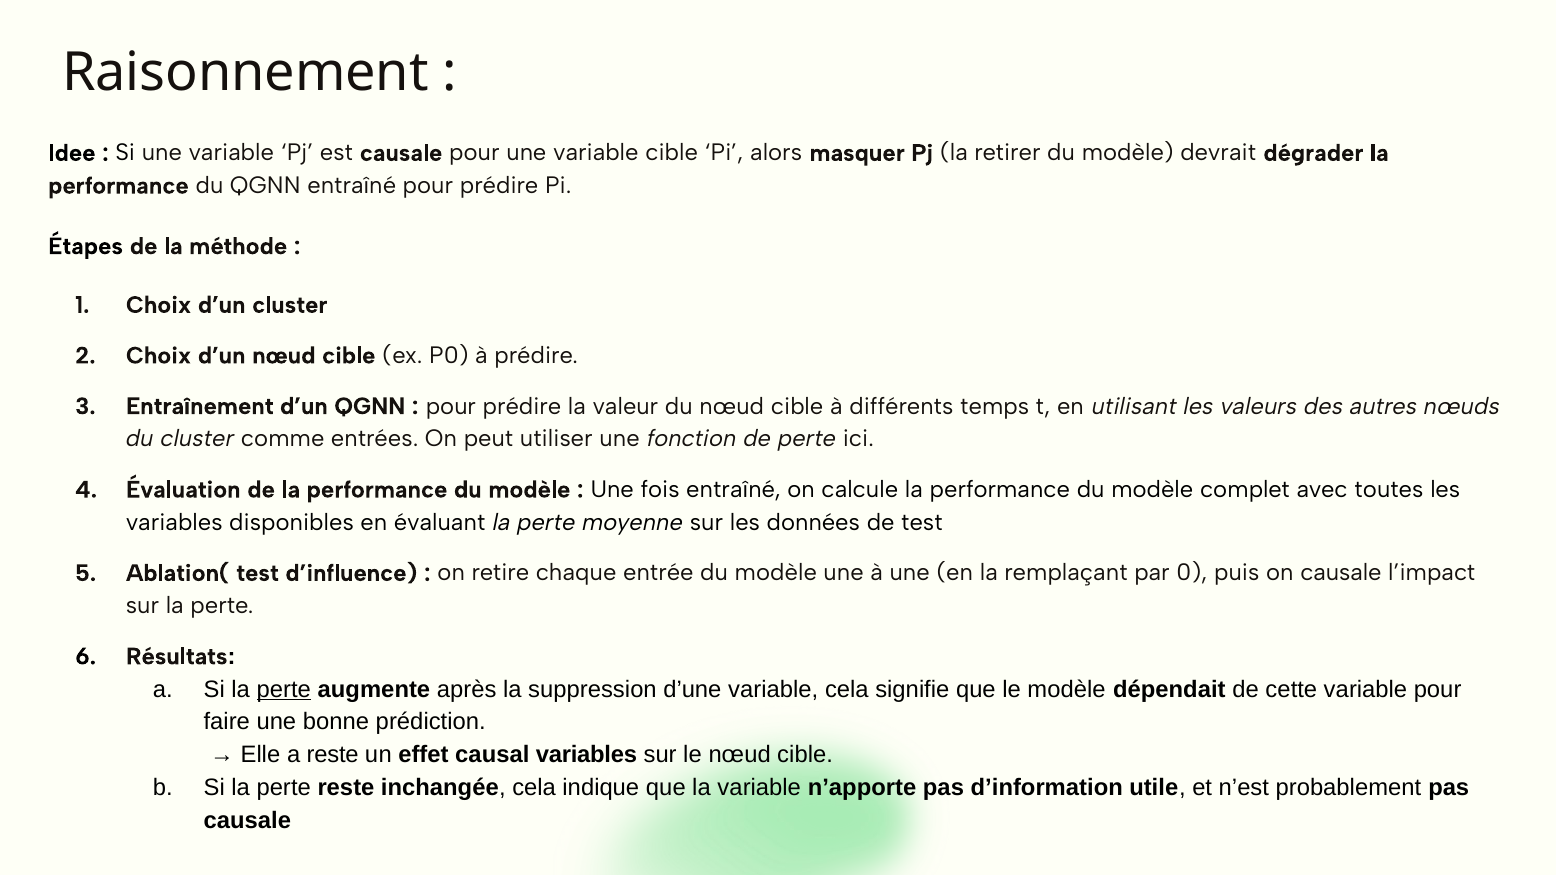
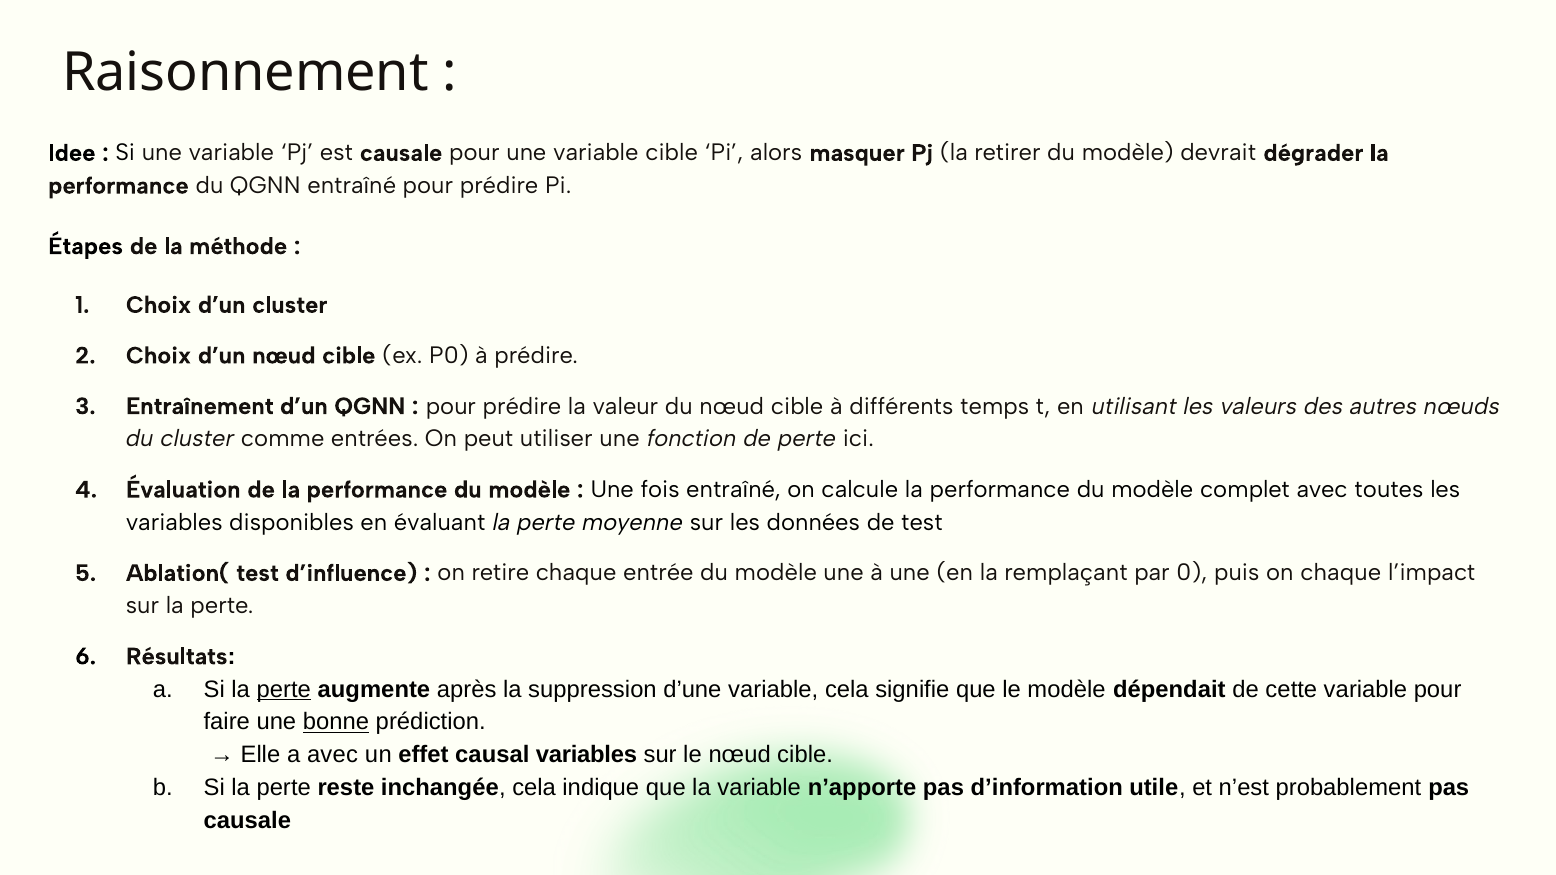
on causale: causale -> chaque
bonne underline: none -> present
a reste: reste -> avec
